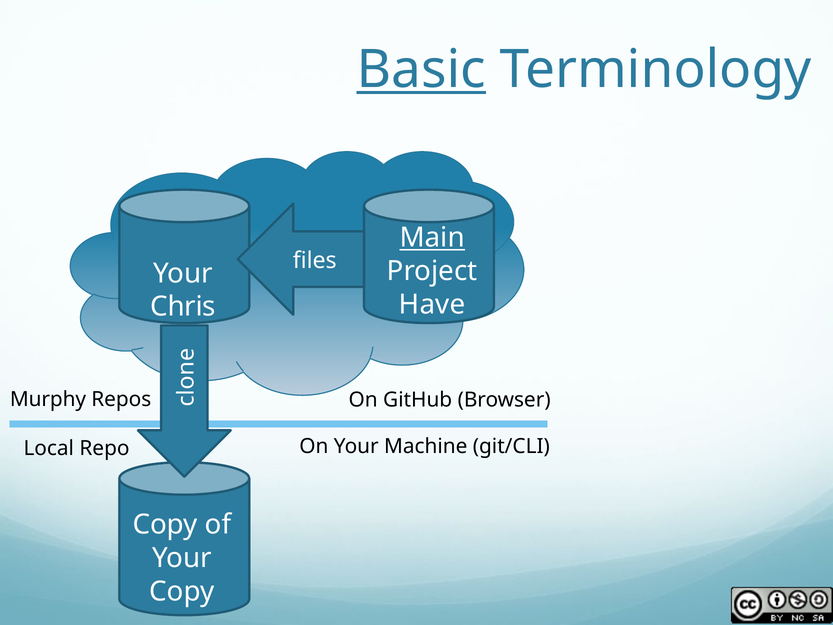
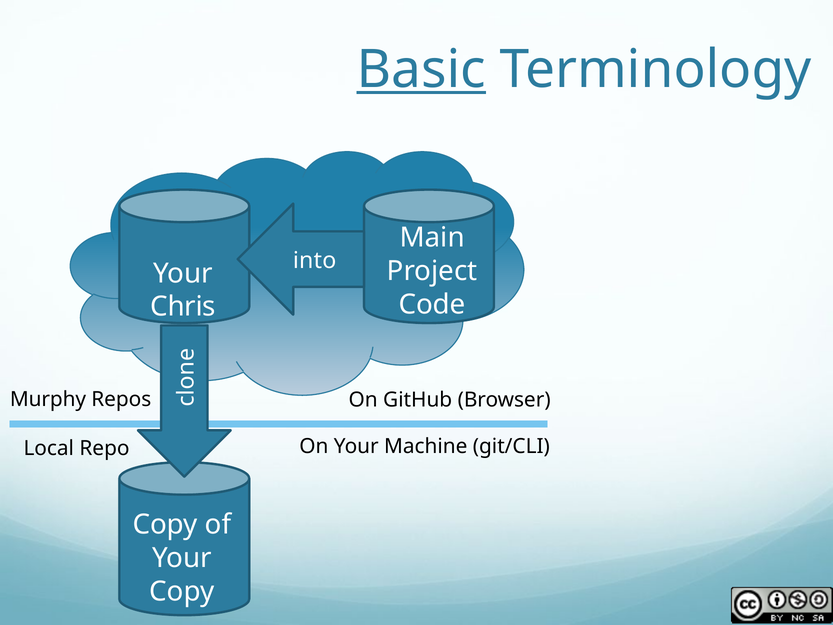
Main underline: present -> none
files: files -> into
Have: Have -> Code
